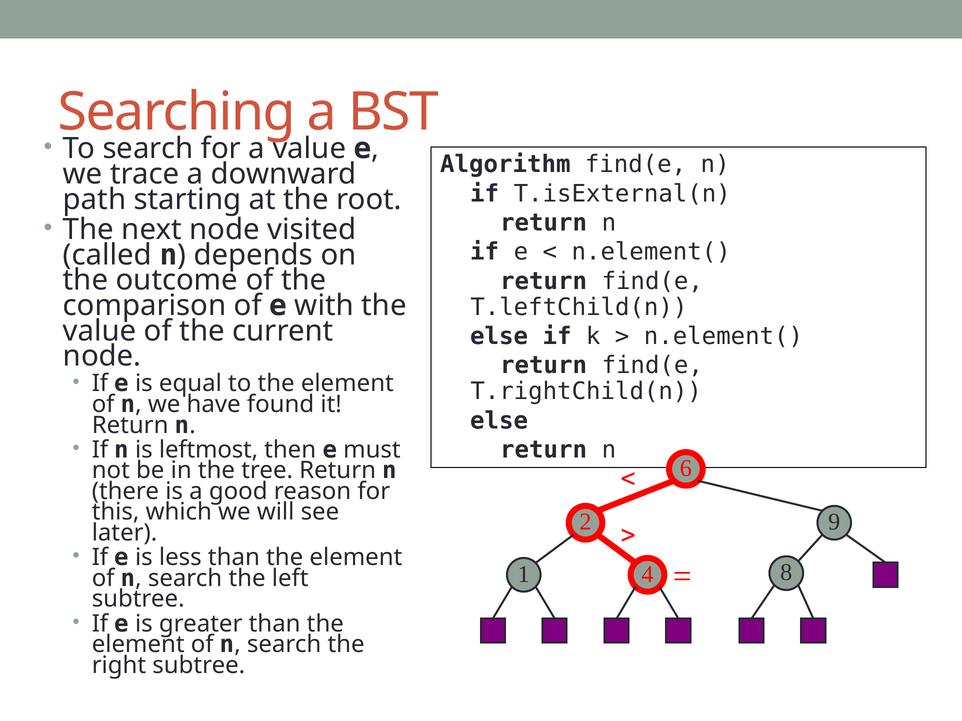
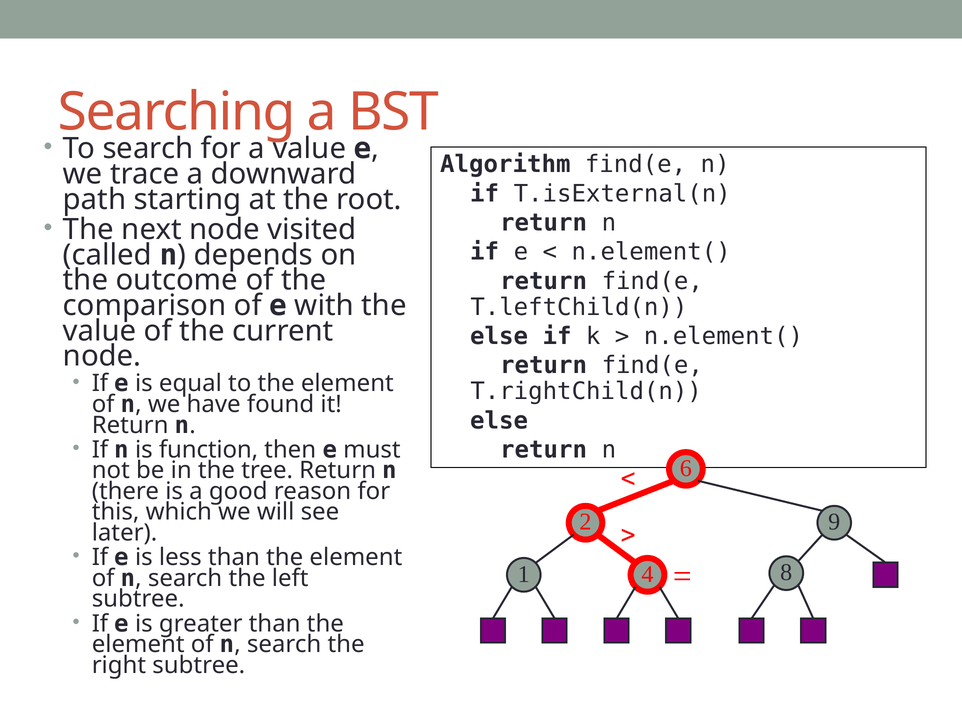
leftmost: leftmost -> function
